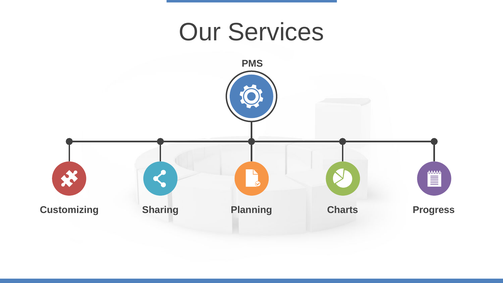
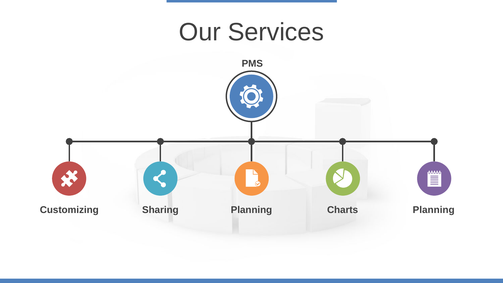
Charts Progress: Progress -> Planning
